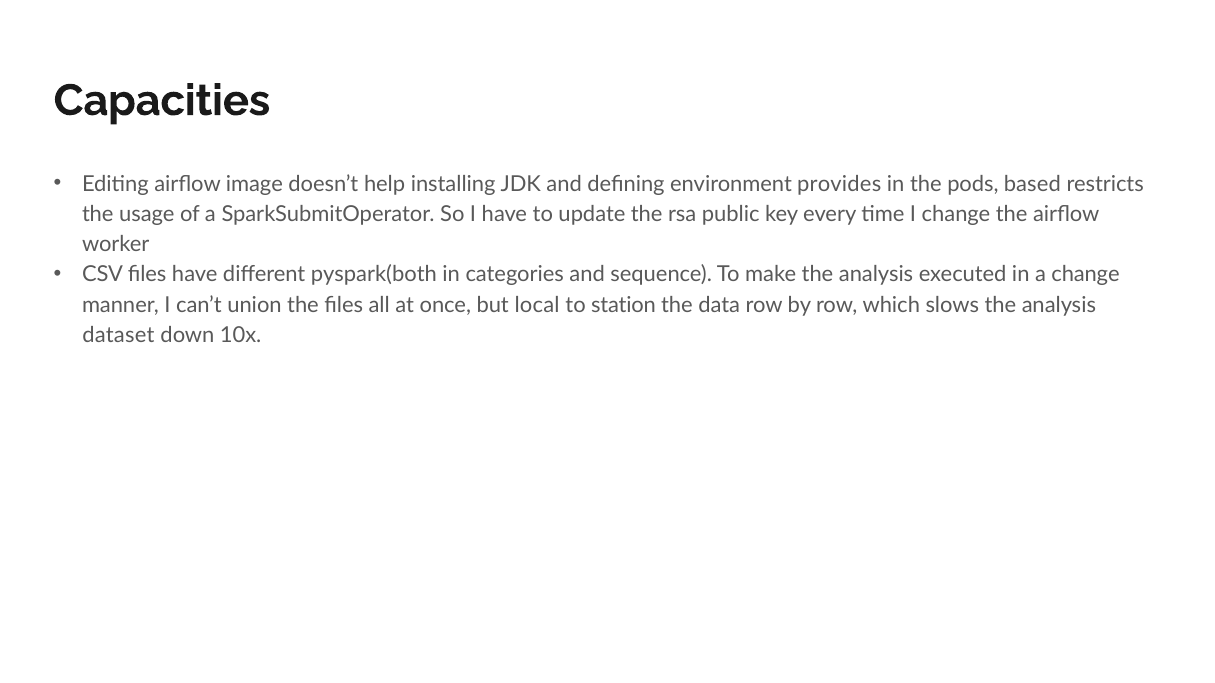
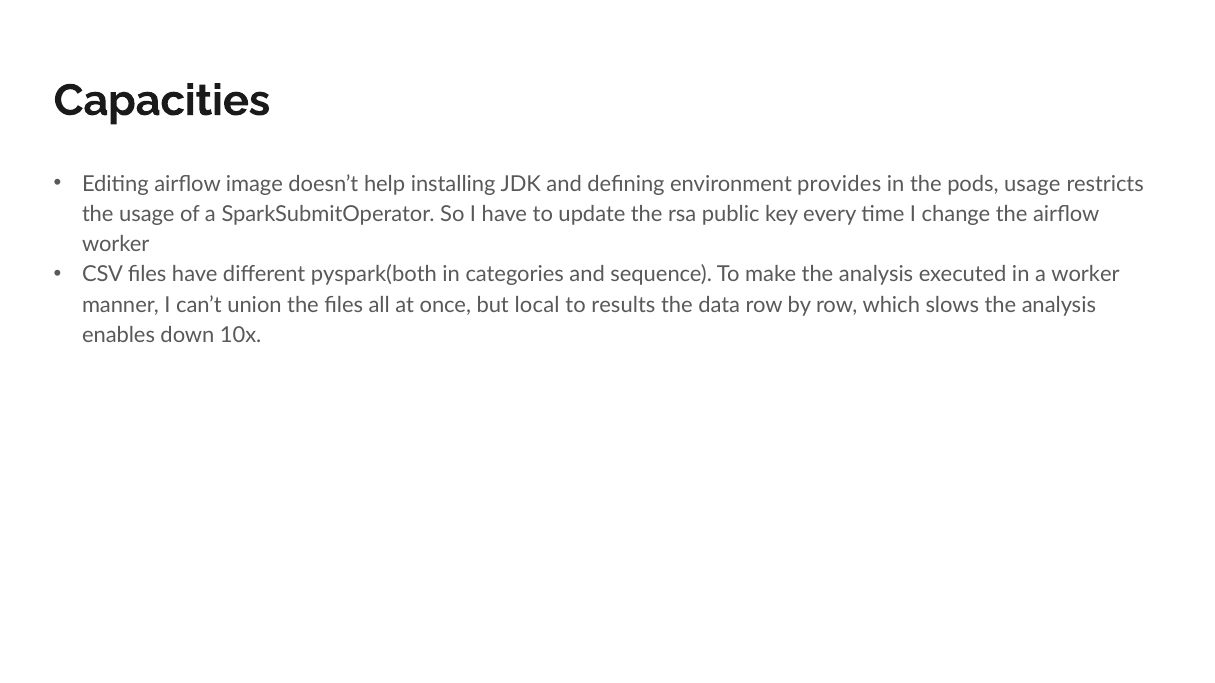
pods based: based -> usage
a change: change -> worker
station: station -> results
dataset: dataset -> enables
